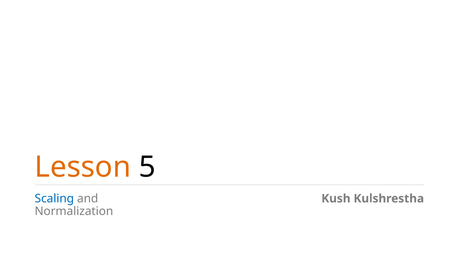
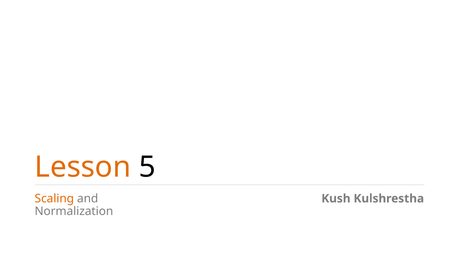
Scaling colour: blue -> orange
